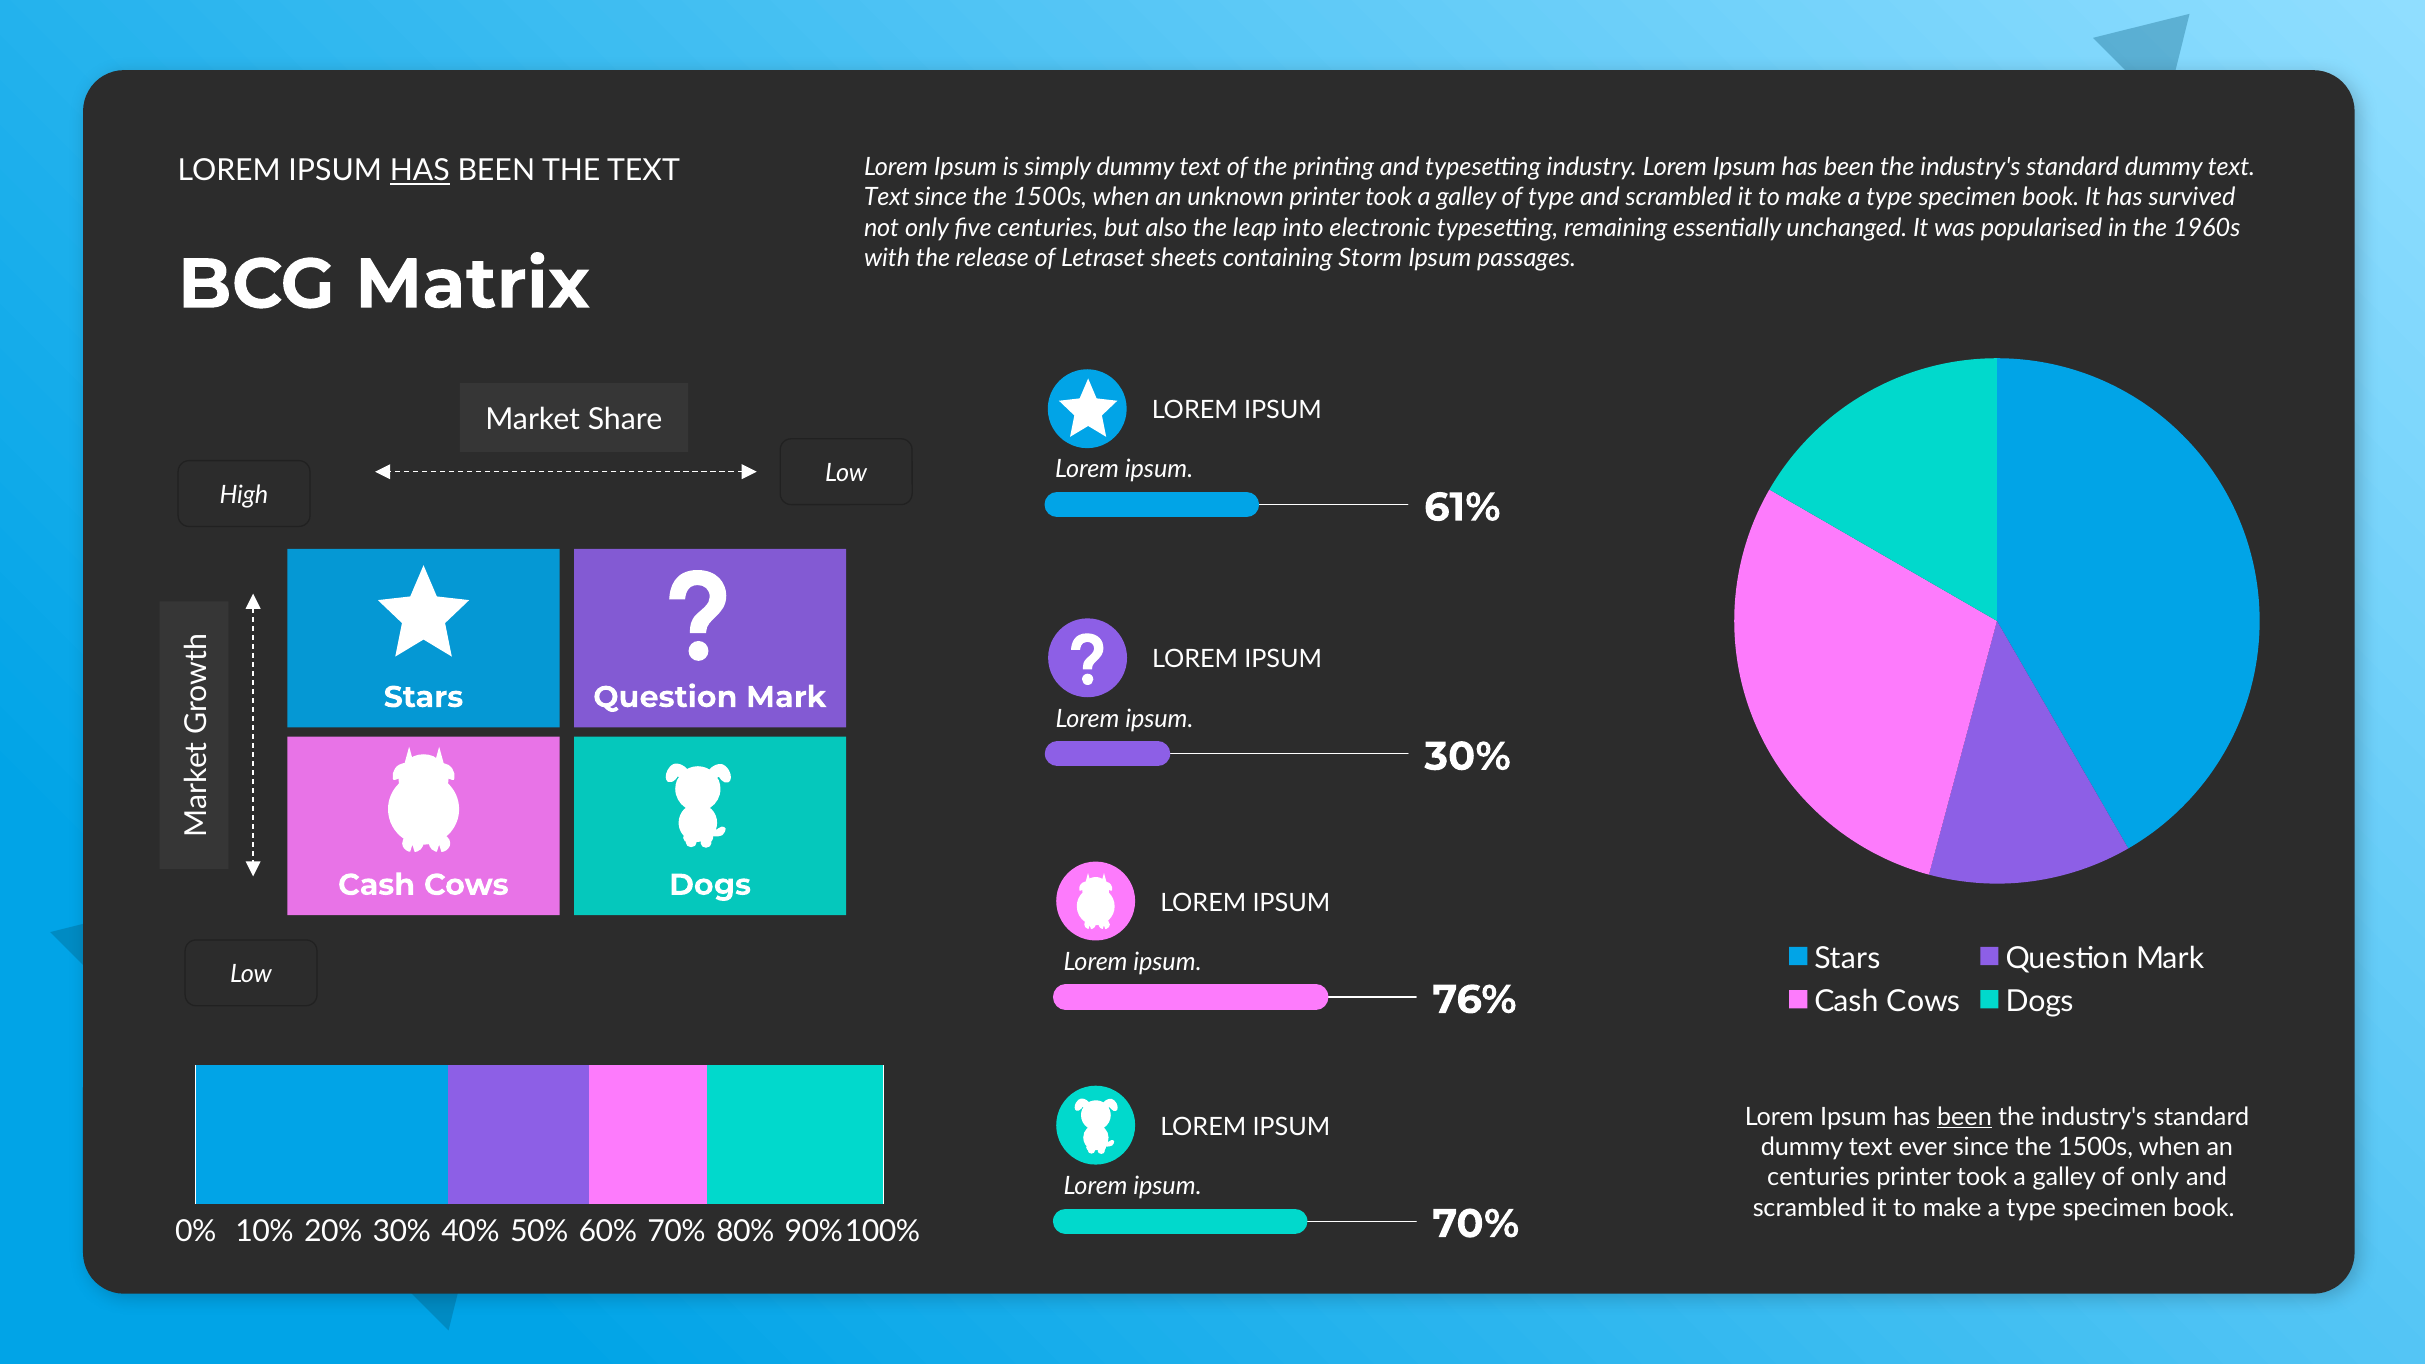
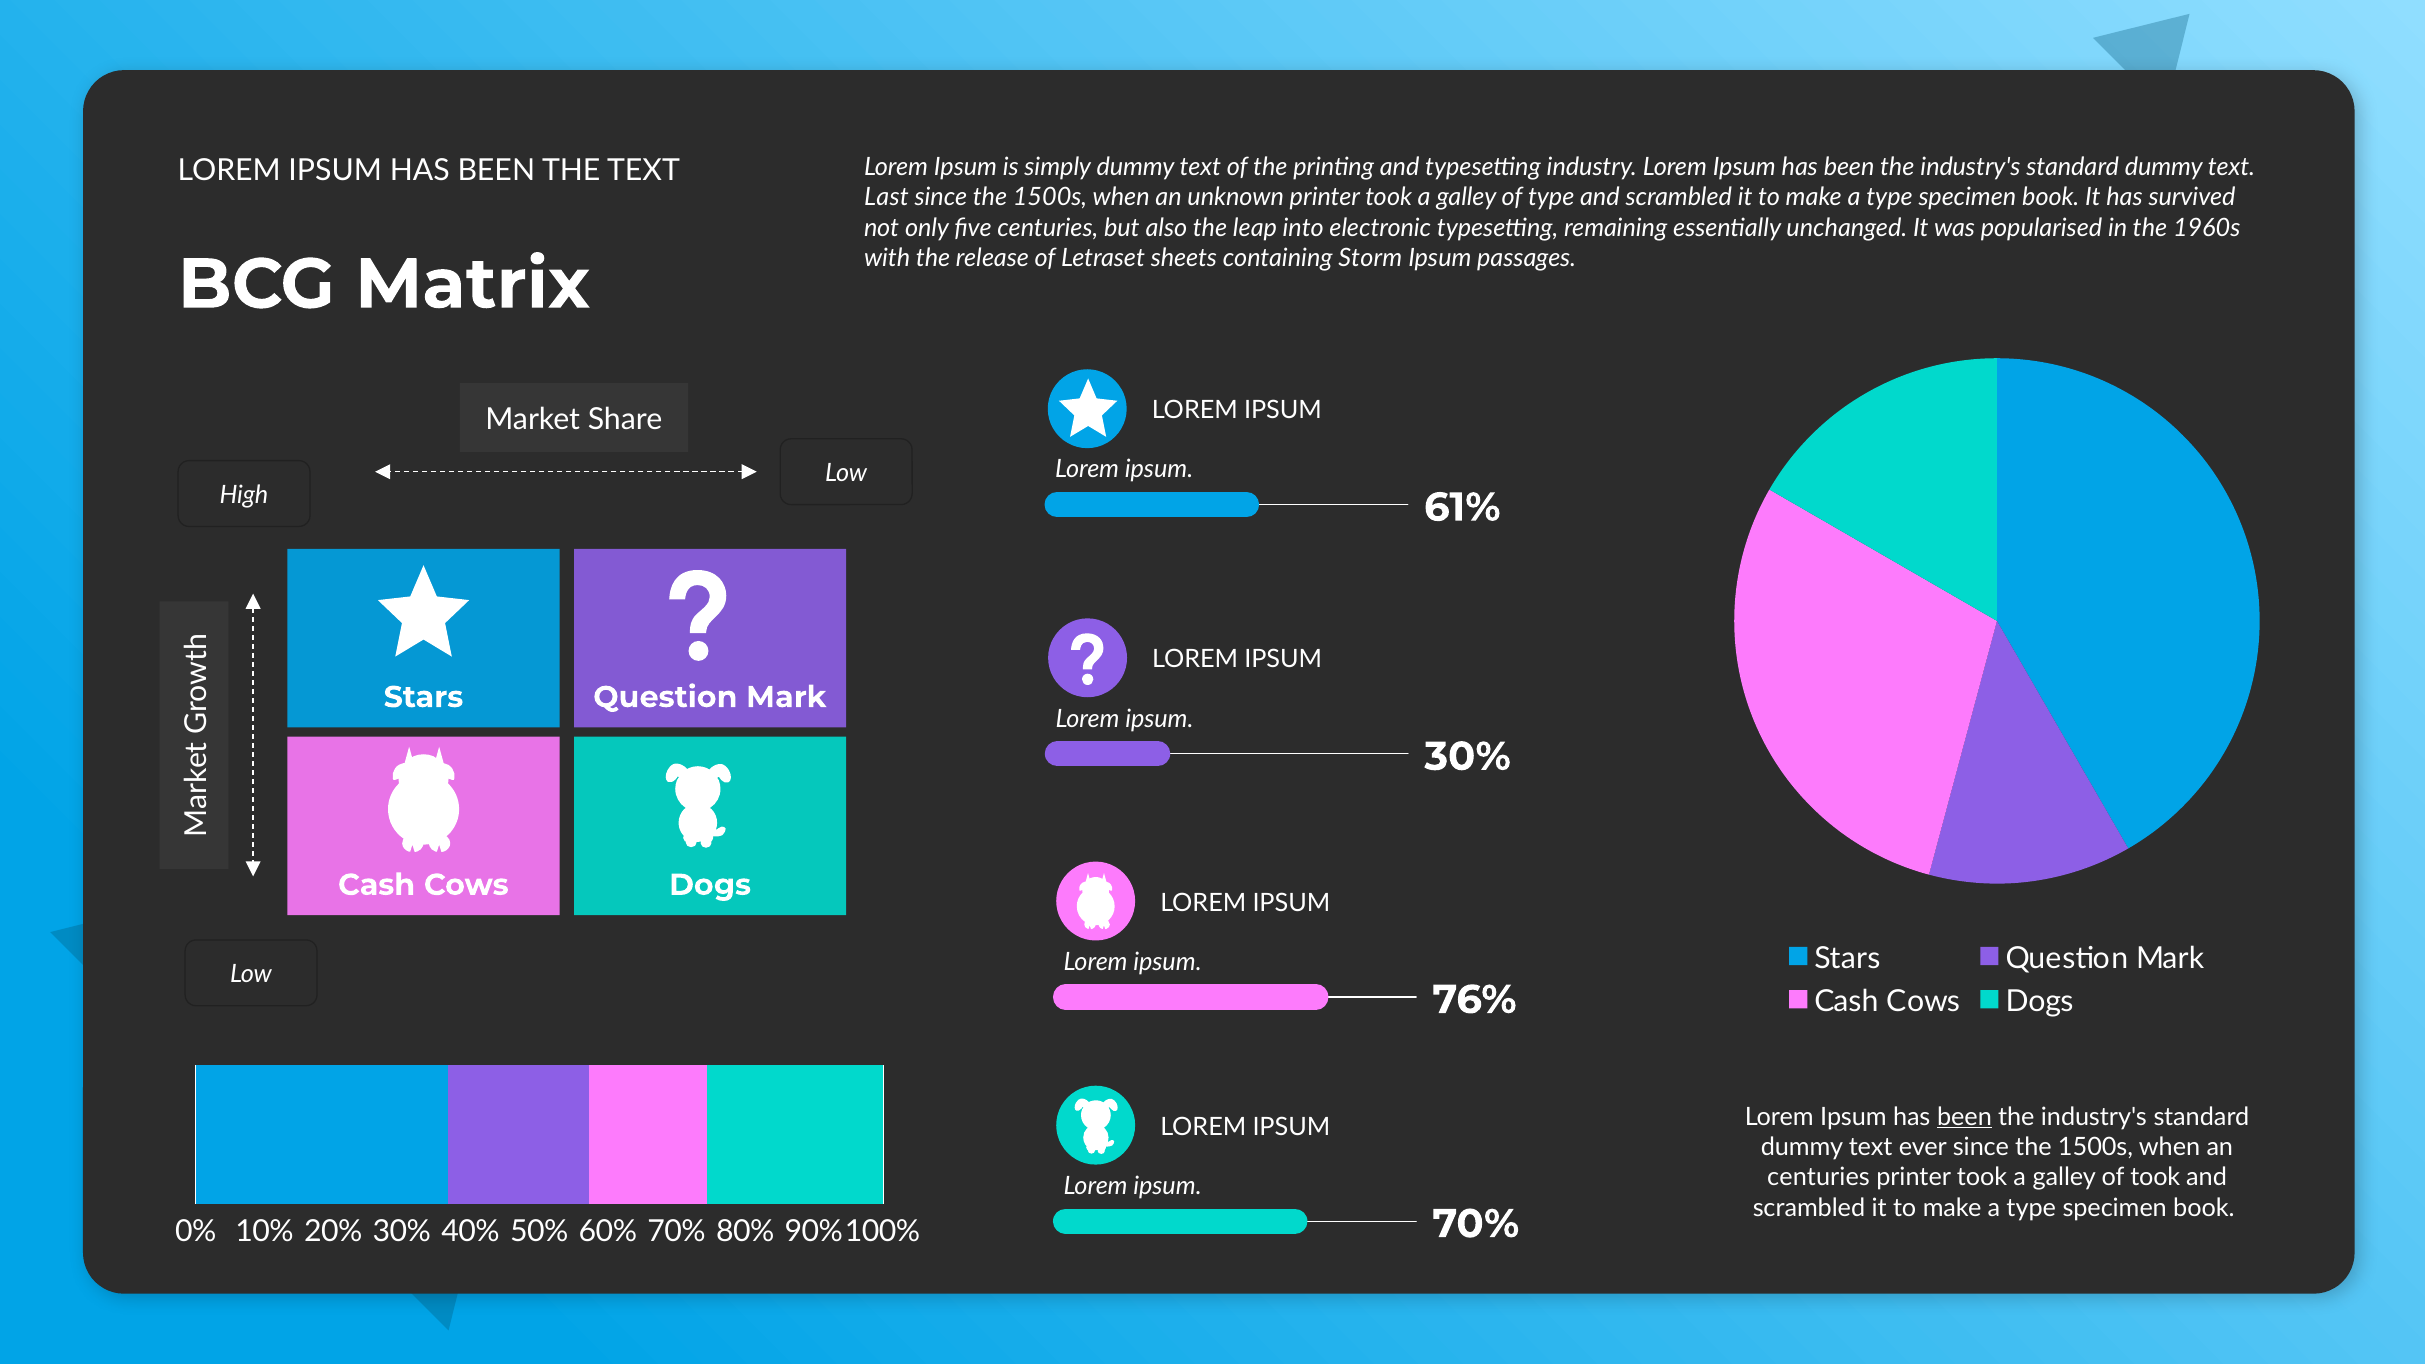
HAS at (420, 171) underline: present -> none
Text at (887, 198): Text -> Last
of only: only -> took
